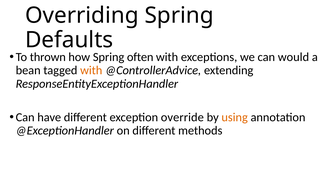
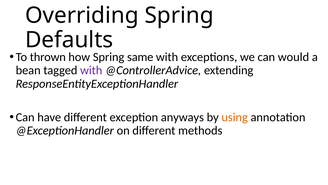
often: often -> same
with at (91, 70) colour: orange -> purple
override: override -> anyways
